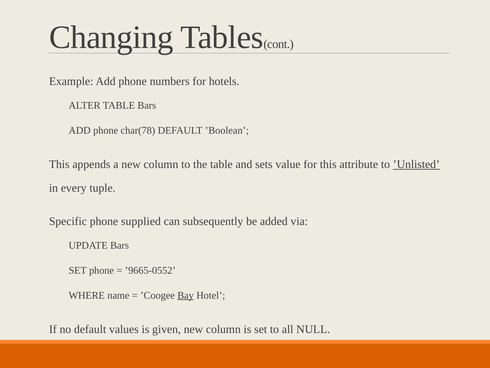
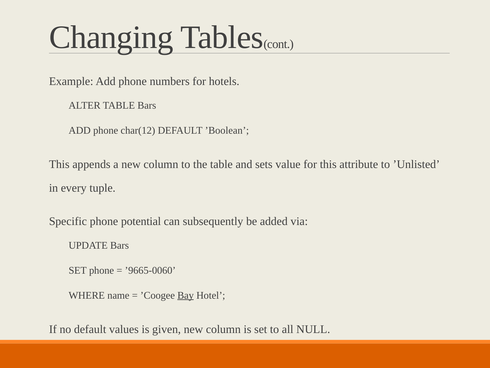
char(78: char(78 -> char(12
’Unlisted underline: present -> none
supplied: supplied -> potential
’9665-0552: ’9665-0552 -> ’9665-0060
